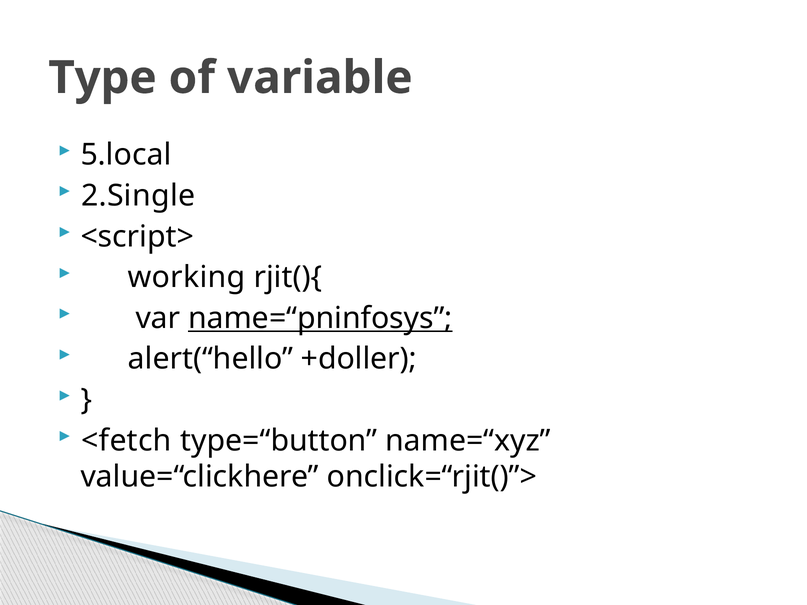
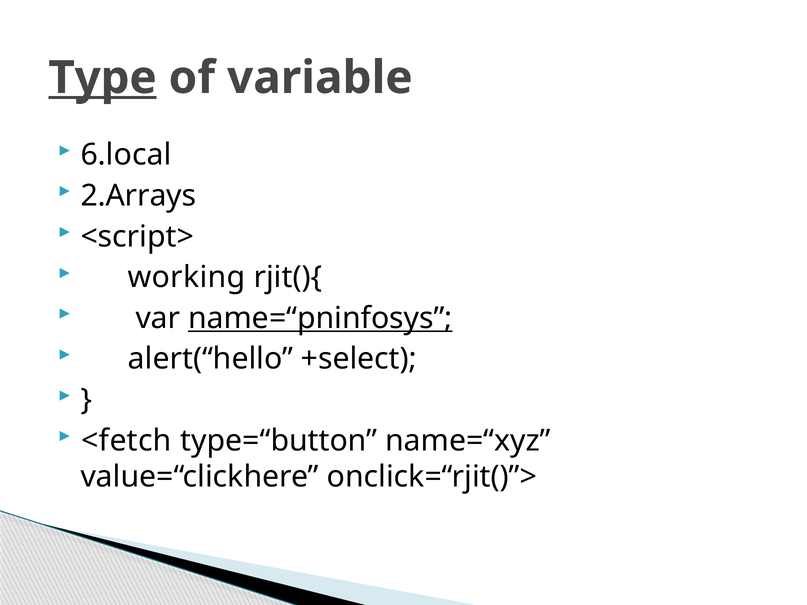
Type underline: none -> present
5.local: 5.local -> 6.local
2.Single: 2.Single -> 2.Arrays
+doller: +doller -> +select
